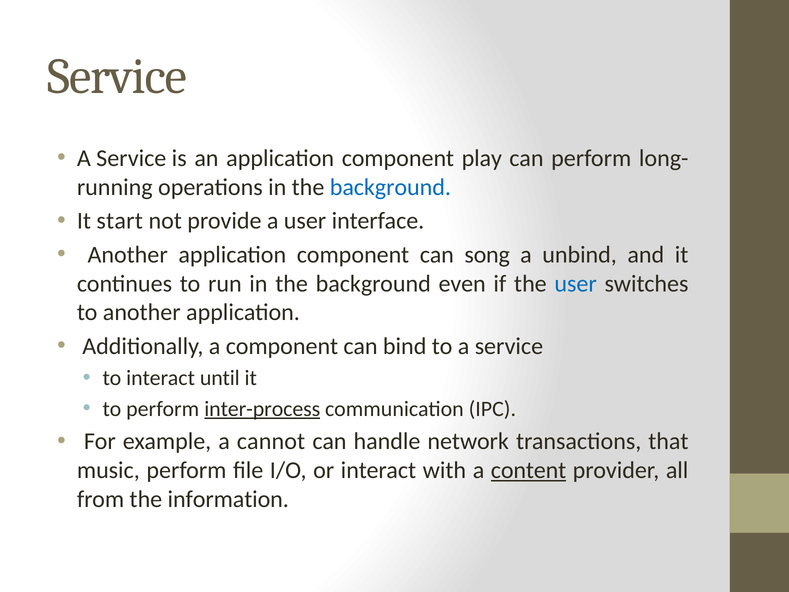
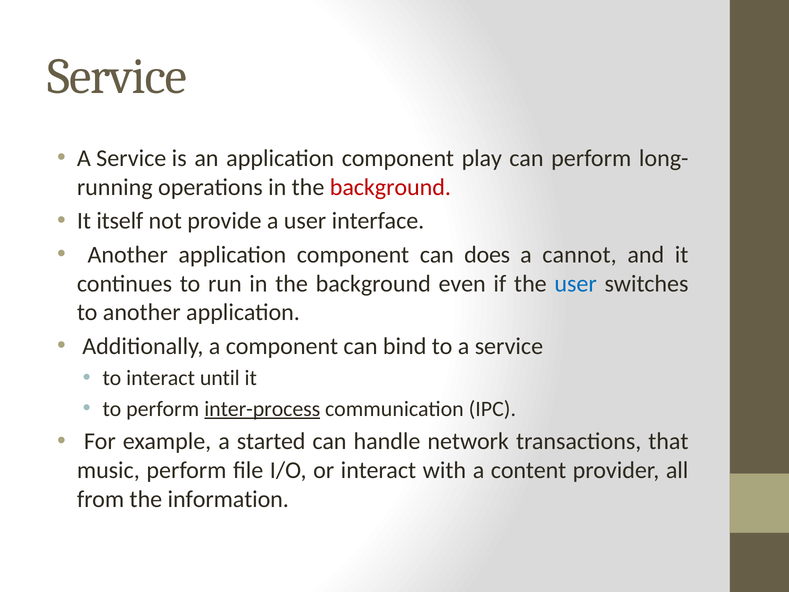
background at (390, 187) colour: blue -> red
start: start -> itself
song: song -> does
unbind: unbind -> cannot
cannot: cannot -> started
content underline: present -> none
